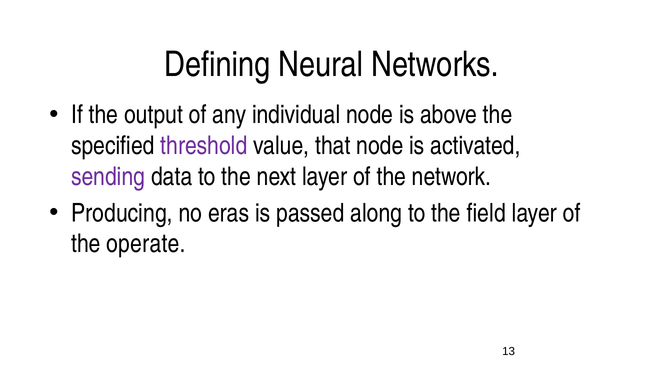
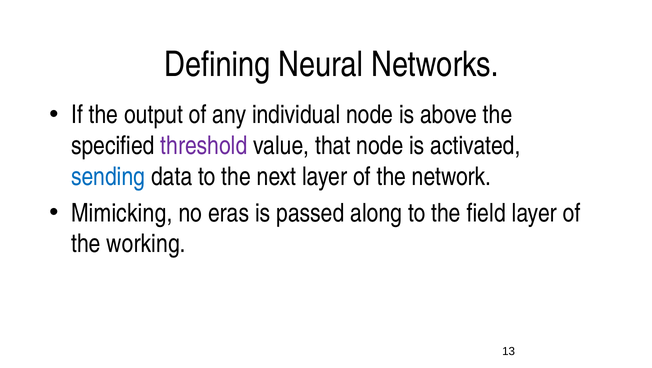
sending colour: purple -> blue
Producing: Producing -> Mimicking
operate: operate -> working
